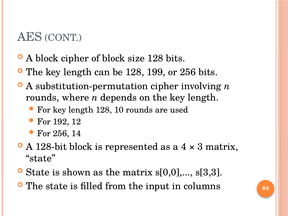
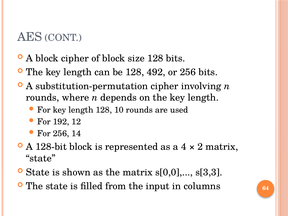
199: 199 -> 492
3: 3 -> 2
